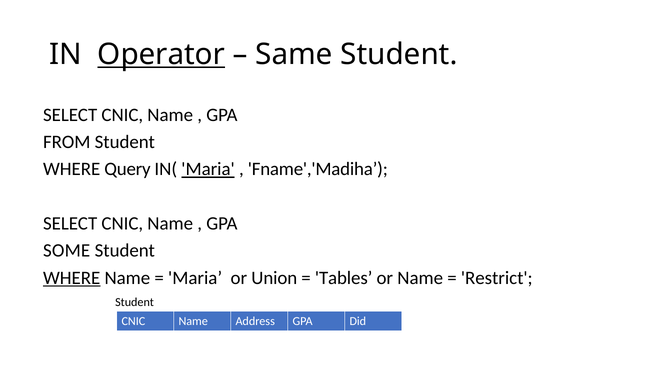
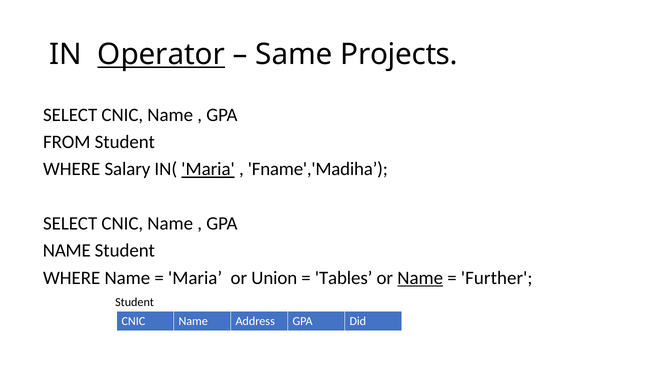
Same Student: Student -> Projects
Query: Query -> Salary
SOME at (67, 250): SOME -> NAME
WHERE at (72, 277) underline: present -> none
Name at (420, 277) underline: none -> present
Restrict: Restrict -> Further
